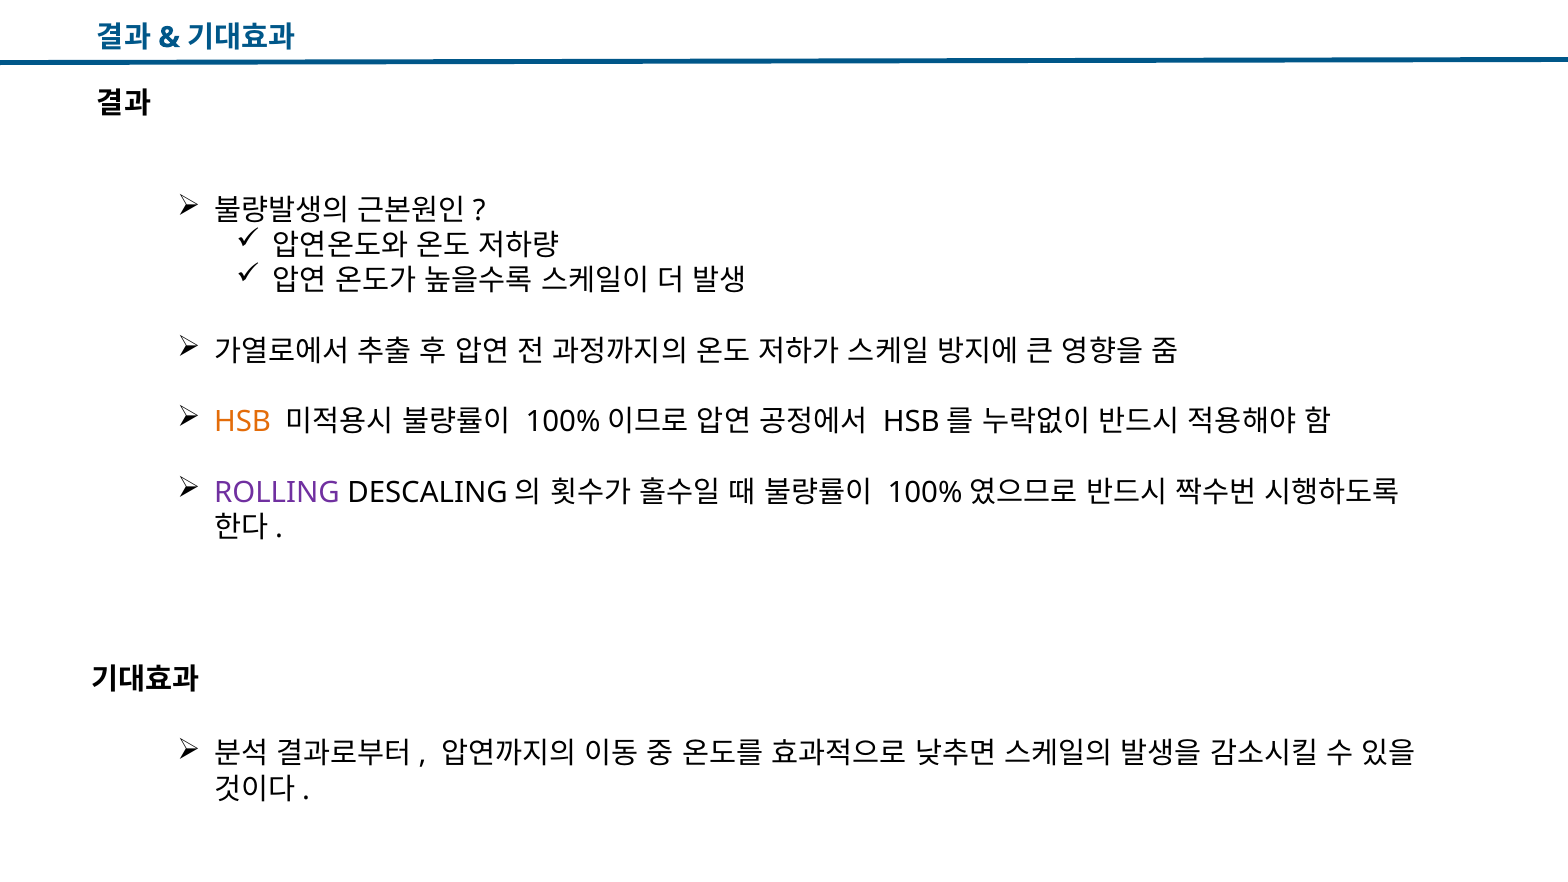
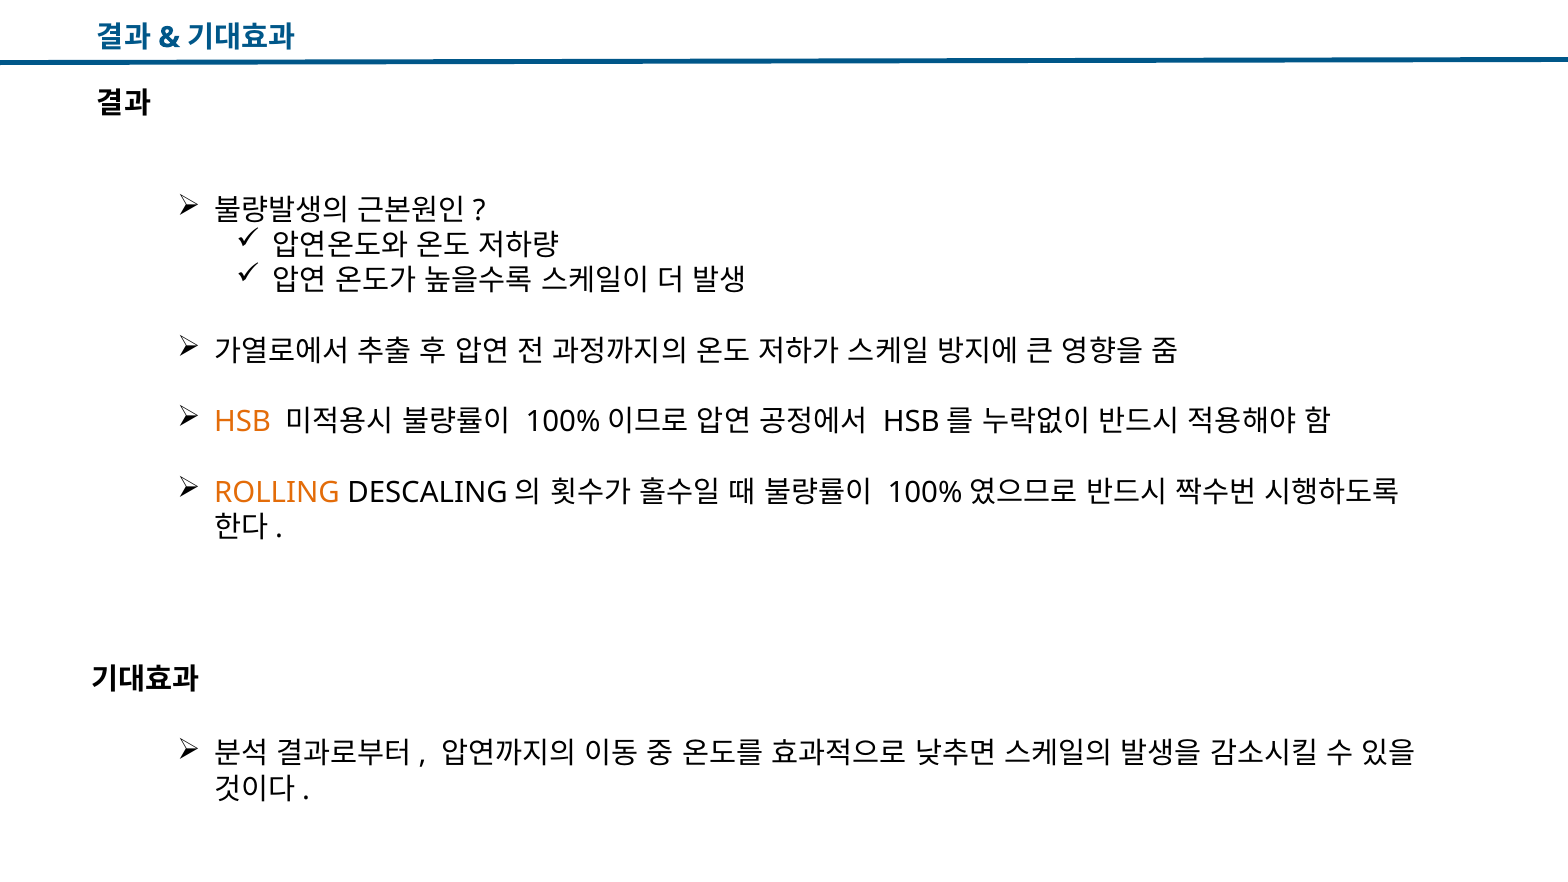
ROLLING colour: purple -> orange
